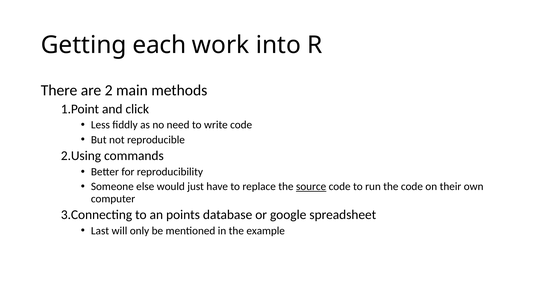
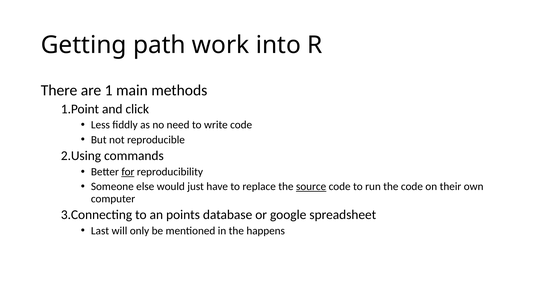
each: each -> path
2: 2 -> 1
for underline: none -> present
example: example -> happens
